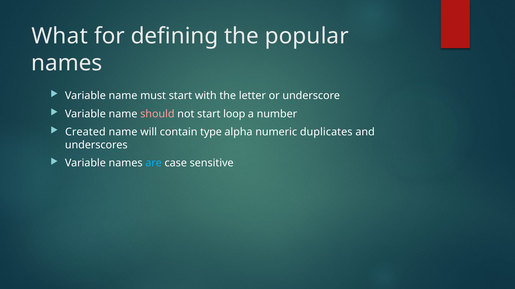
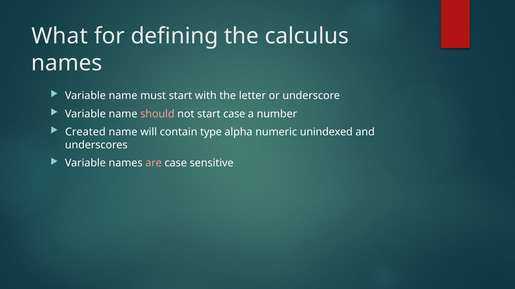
popular: popular -> calculus
start loop: loop -> case
duplicates: duplicates -> unindexed
are colour: light blue -> pink
